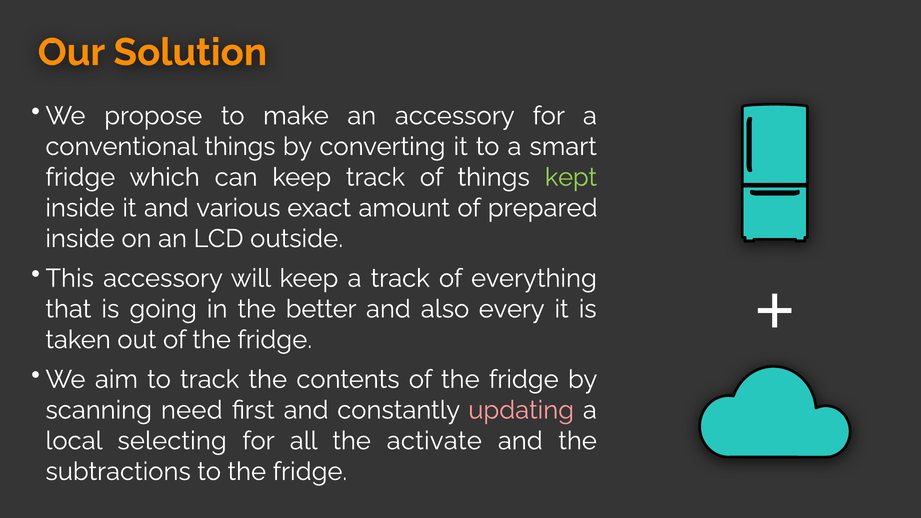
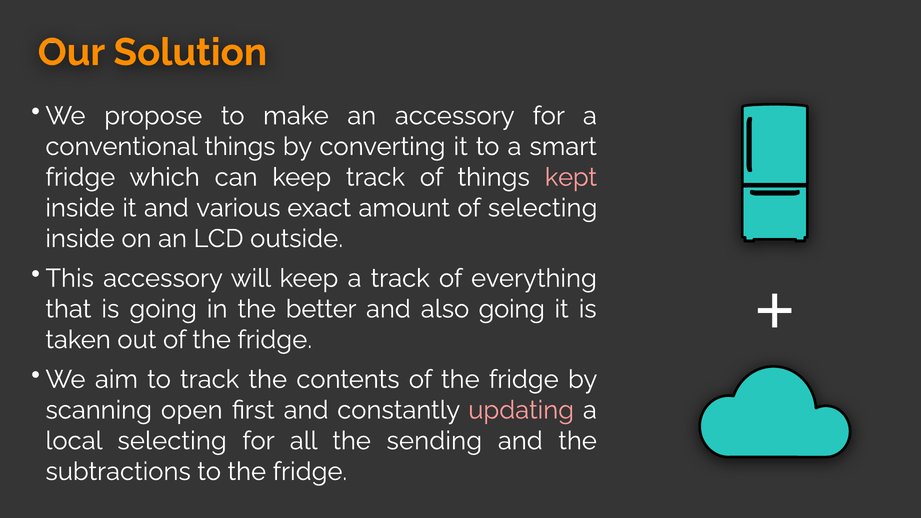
kept colour: light green -> pink
of prepared: prepared -> selecting
also every: every -> going
need: need -> open
activate: activate -> sending
